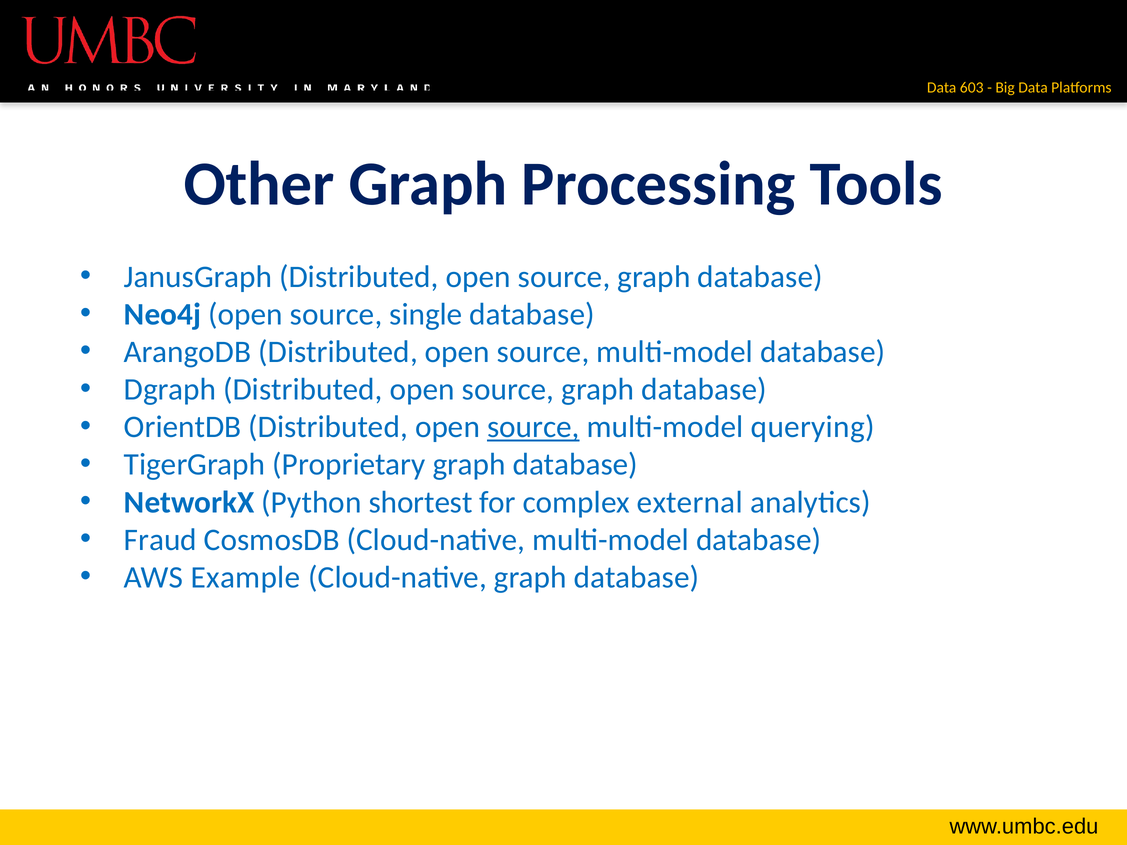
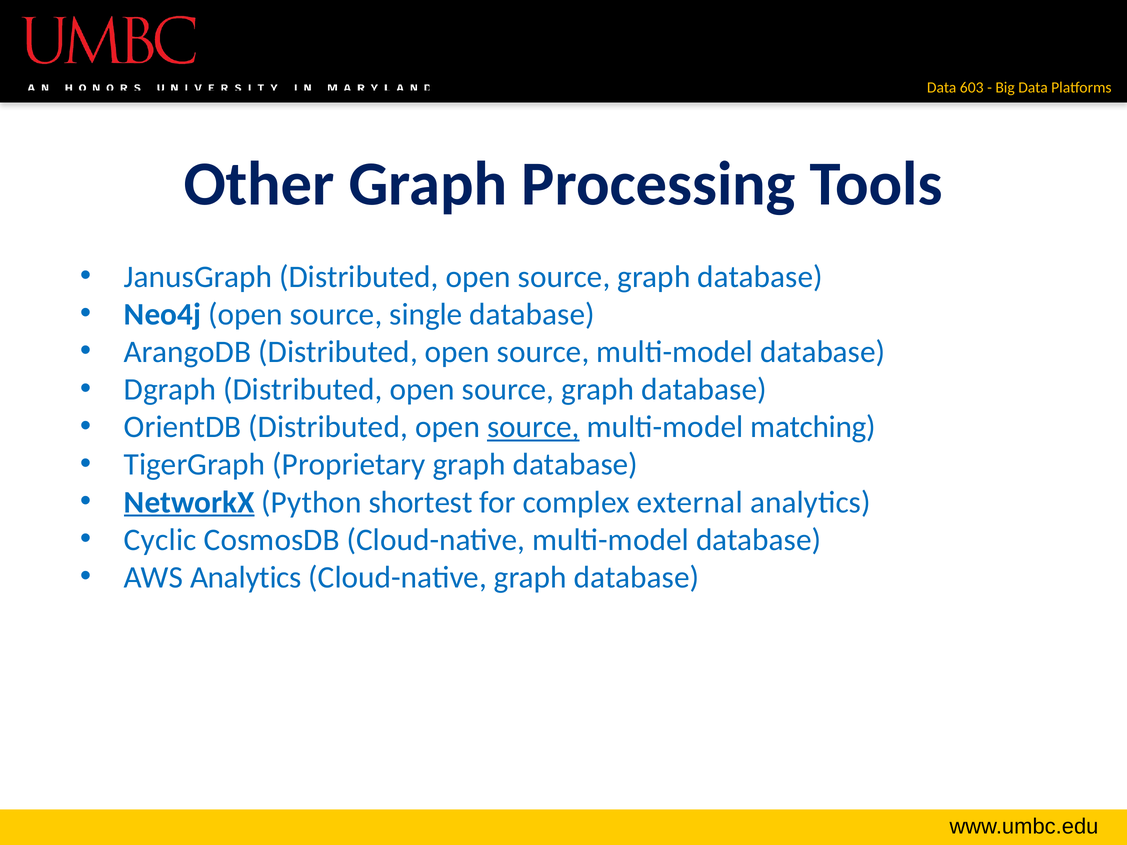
querying: querying -> matching
NetworkX underline: none -> present
Fraud: Fraud -> Cyclic
AWS Example: Example -> Analytics
